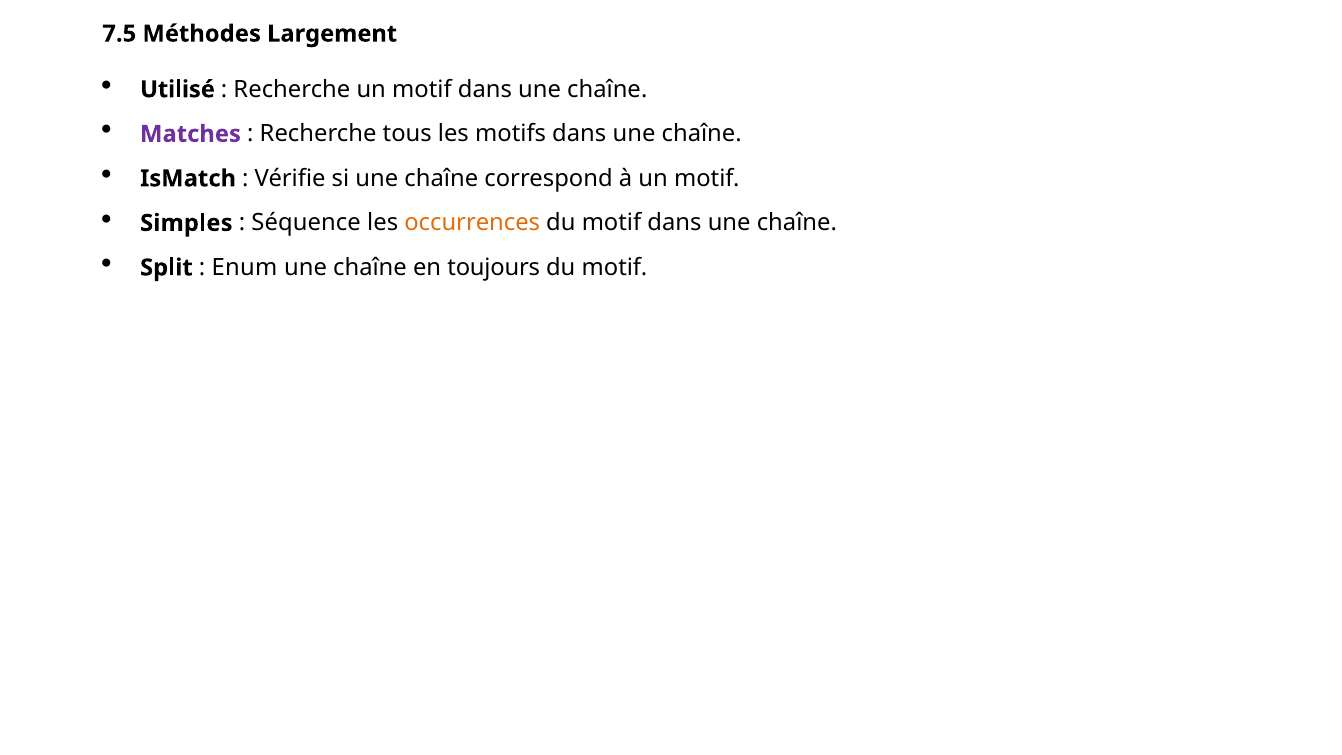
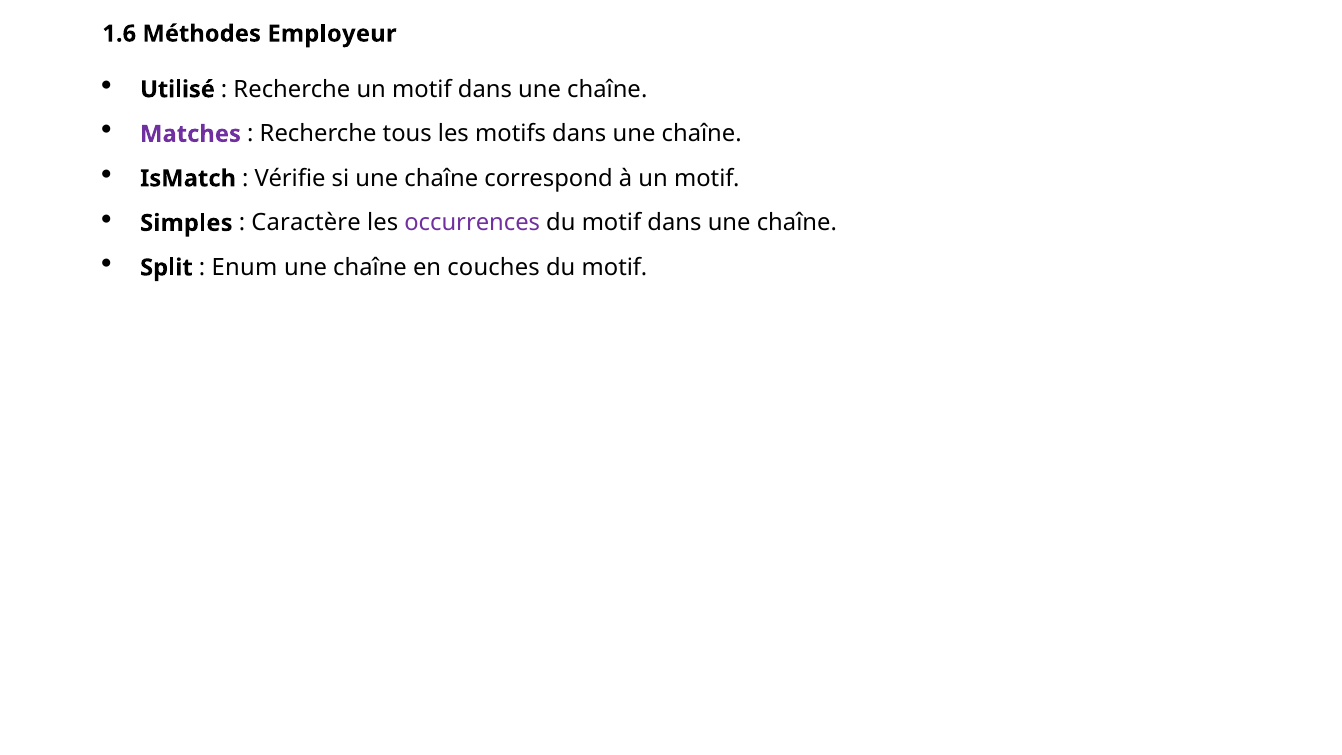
7.5: 7.5 -> 1.6
Largement: Largement -> Employeur
Séquence: Séquence -> Caractère
occurrences colour: orange -> purple
toujours: toujours -> couches
